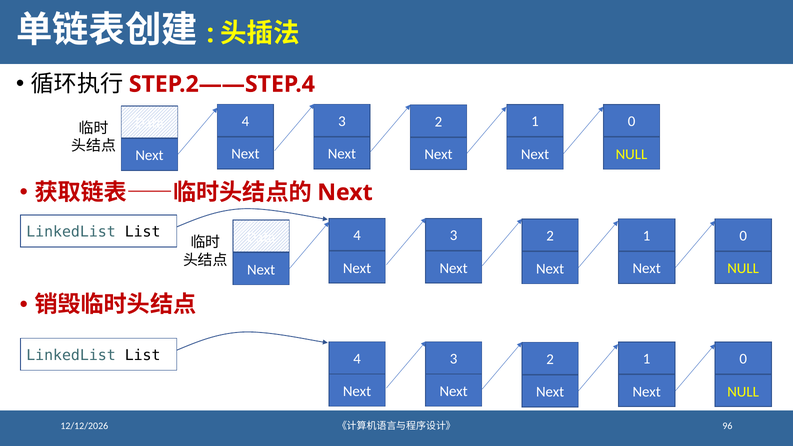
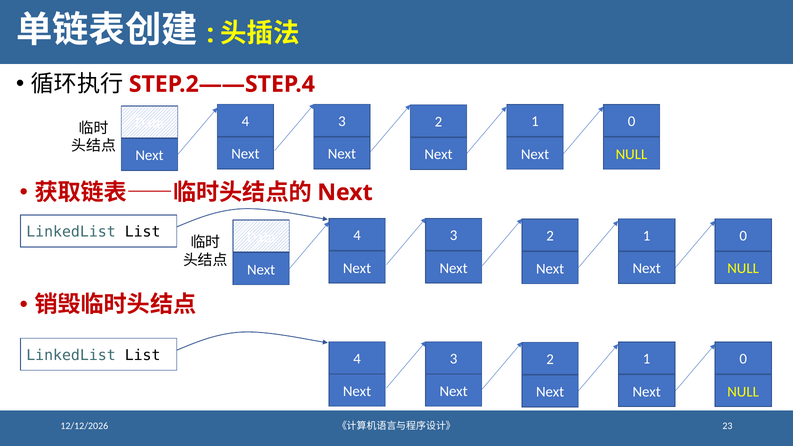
96: 96 -> 23
